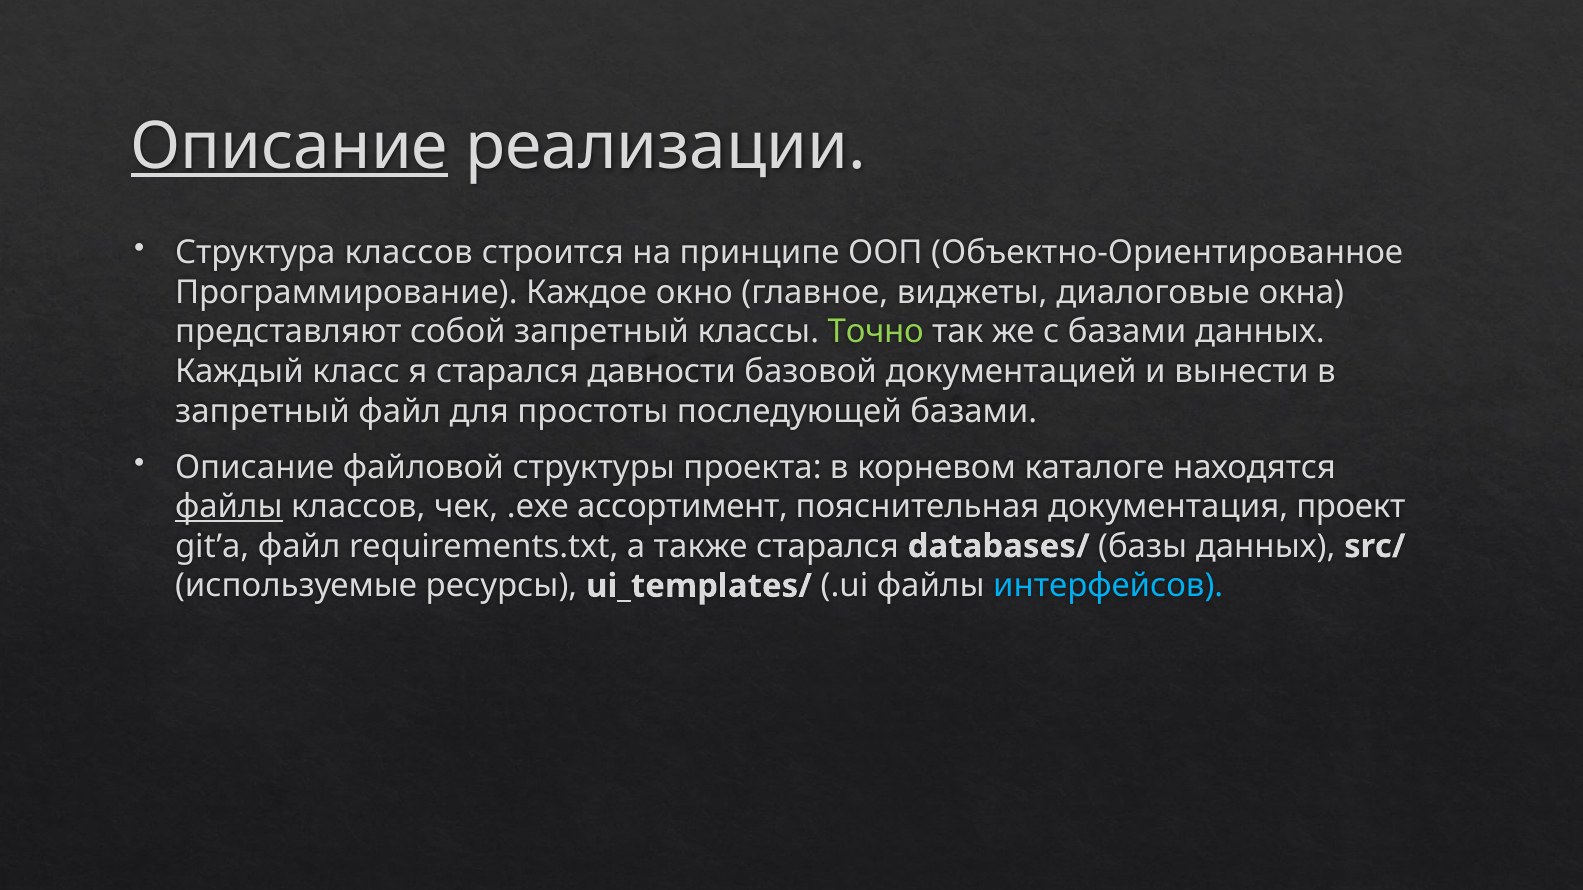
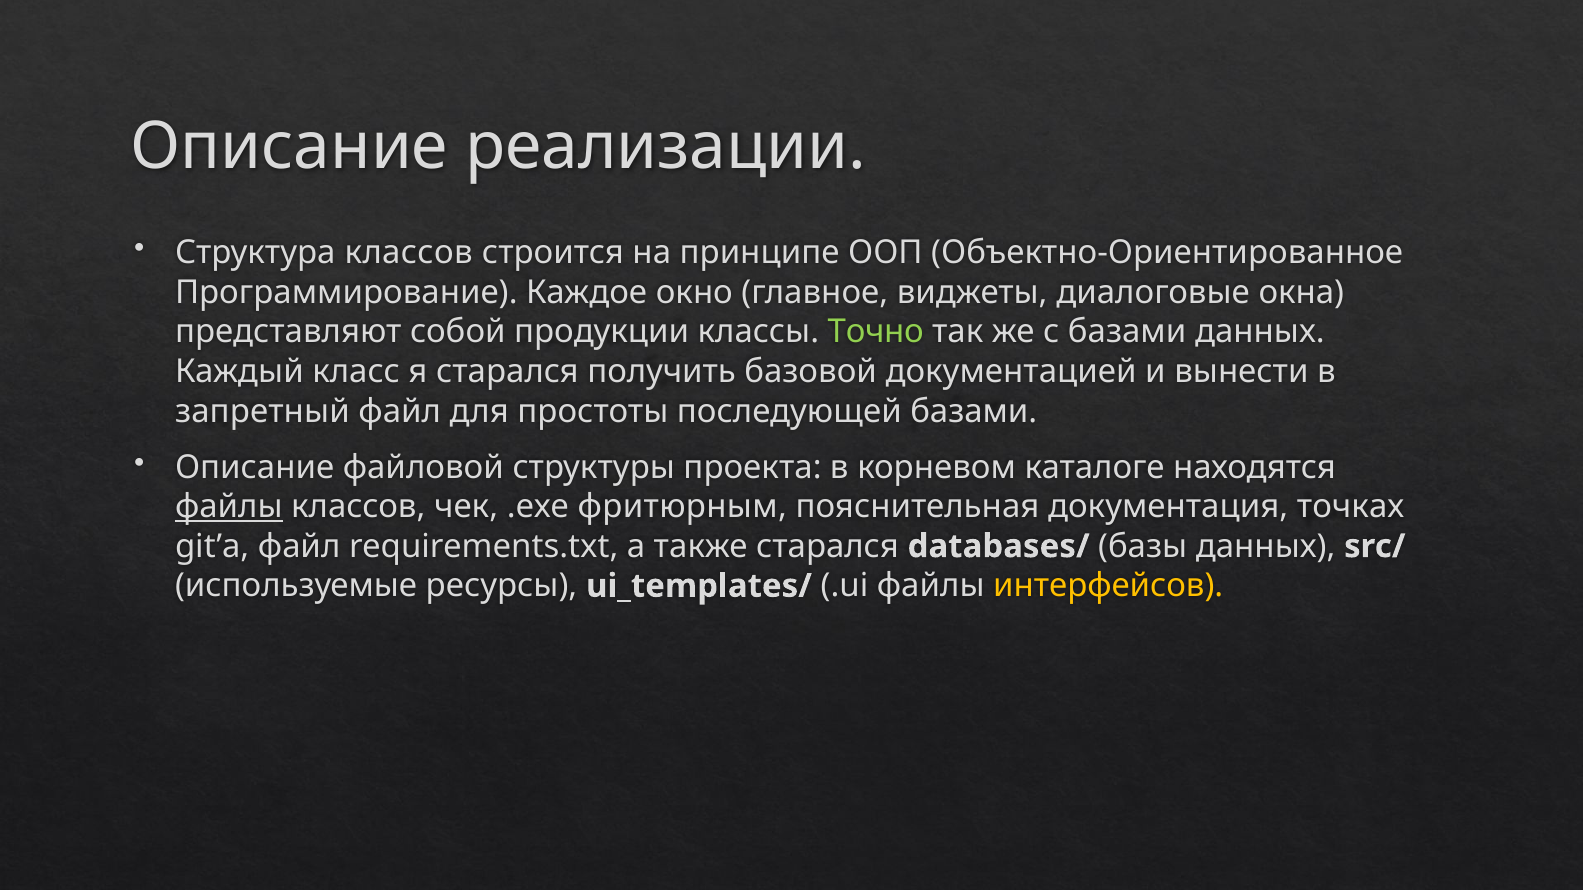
Описание at (289, 147) underline: present -> none
собой запретный: запретный -> продукции
давности: давности -> получить
ассортимент: ассортимент -> фритюрным
проект: проект -> точках
интерфейсов colour: light blue -> yellow
